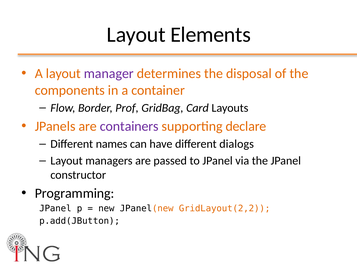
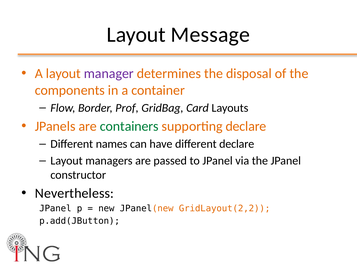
Elements: Elements -> Message
containers colour: purple -> green
different dialogs: dialogs -> declare
Programming: Programming -> Nevertheless
